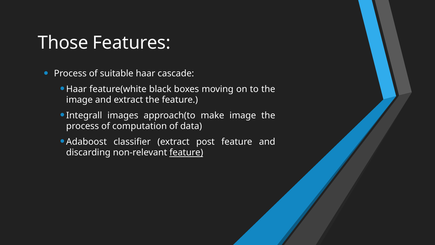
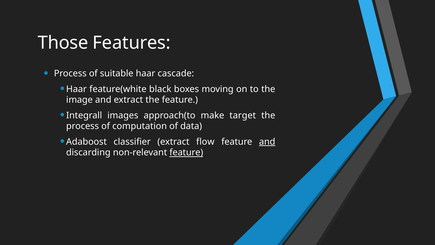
make image: image -> target
post: post -> flow
and at (267, 142) underline: none -> present
